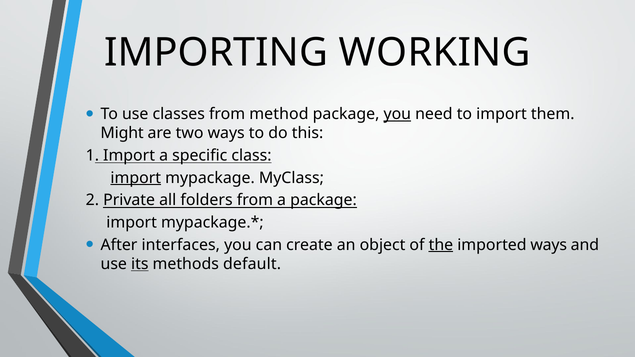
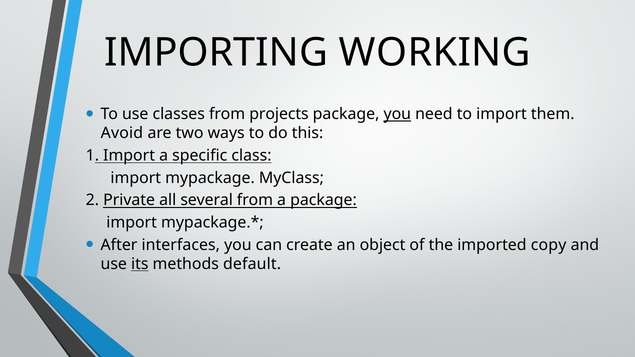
method: method -> projects
Might: Might -> Avoid
import at (136, 178) underline: present -> none
folders: folders -> several
the underline: present -> none
imported ways: ways -> copy
